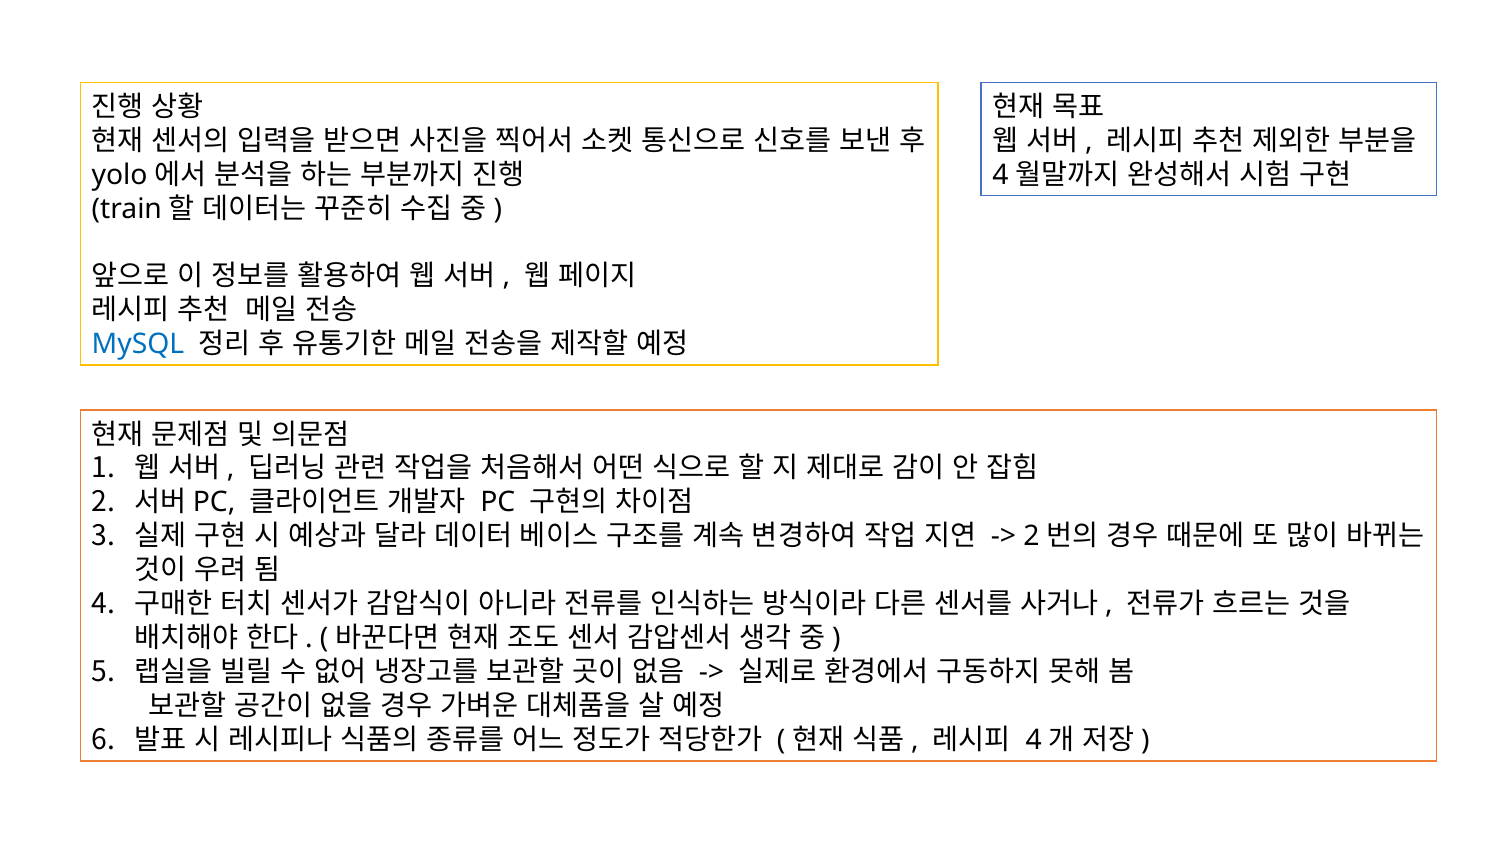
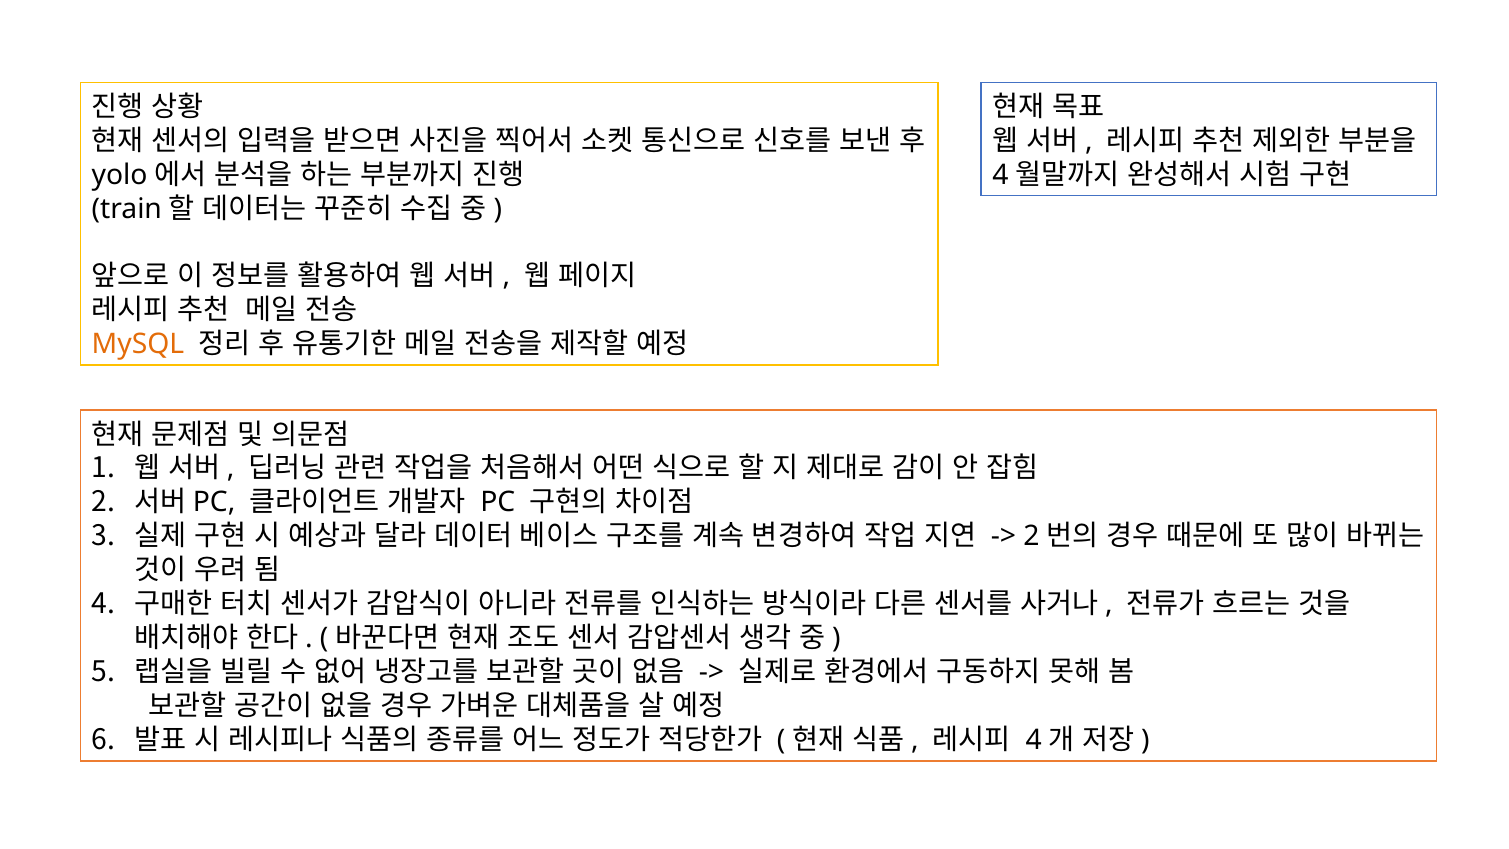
MySQL colour: blue -> orange
